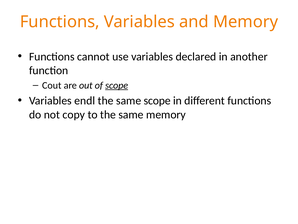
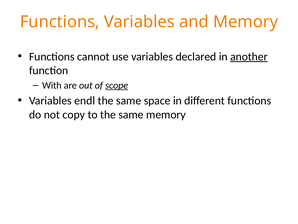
another underline: none -> present
Cout: Cout -> With
same scope: scope -> space
